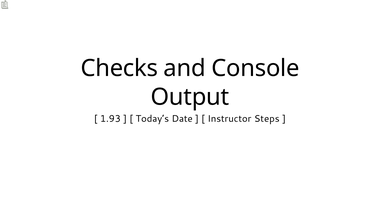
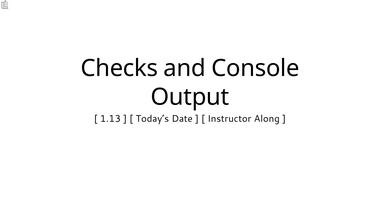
1.93: 1.93 -> 1.13
Steps: Steps -> Along
